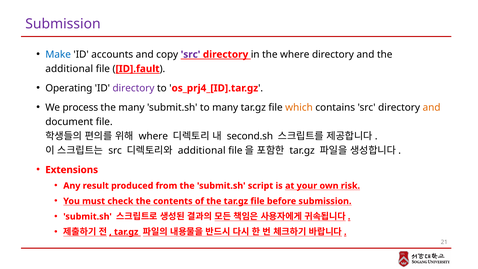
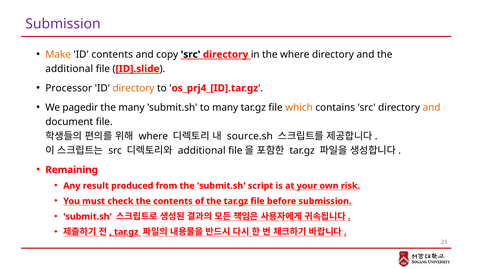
Make colour: blue -> orange
ID accounts: accounts -> contents
src at (191, 54) colour: purple -> black
ID].fault: ID].fault -> ID].slide
Operating: Operating -> Processor
directory at (133, 88) colour: purple -> orange
process: process -> pagedir
second.sh: second.sh -> source.sh
Extensions: Extensions -> Remaining
